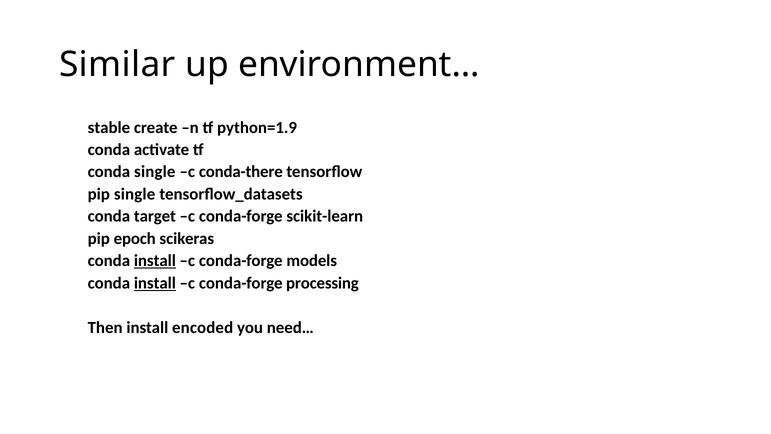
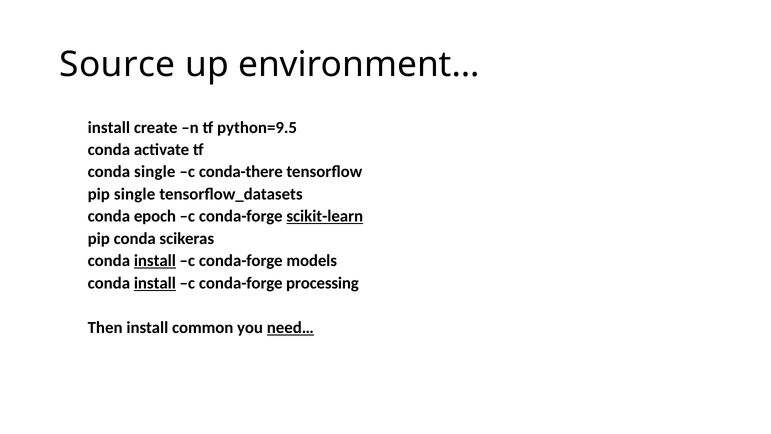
Similar: Similar -> Source
stable at (109, 127): stable -> install
python=1.9: python=1.9 -> python=9.5
target: target -> epoch
scikit-learn underline: none -> present
pip epoch: epoch -> conda
encoded: encoded -> common
need… underline: none -> present
